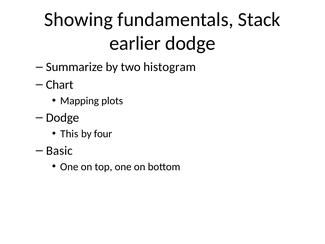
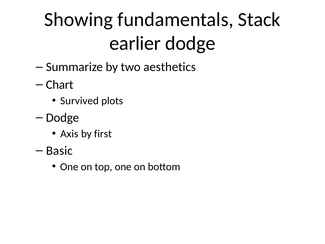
histogram: histogram -> aesthetics
Mapping: Mapping -> Survived
This: This -> Axis
four: four -> first
